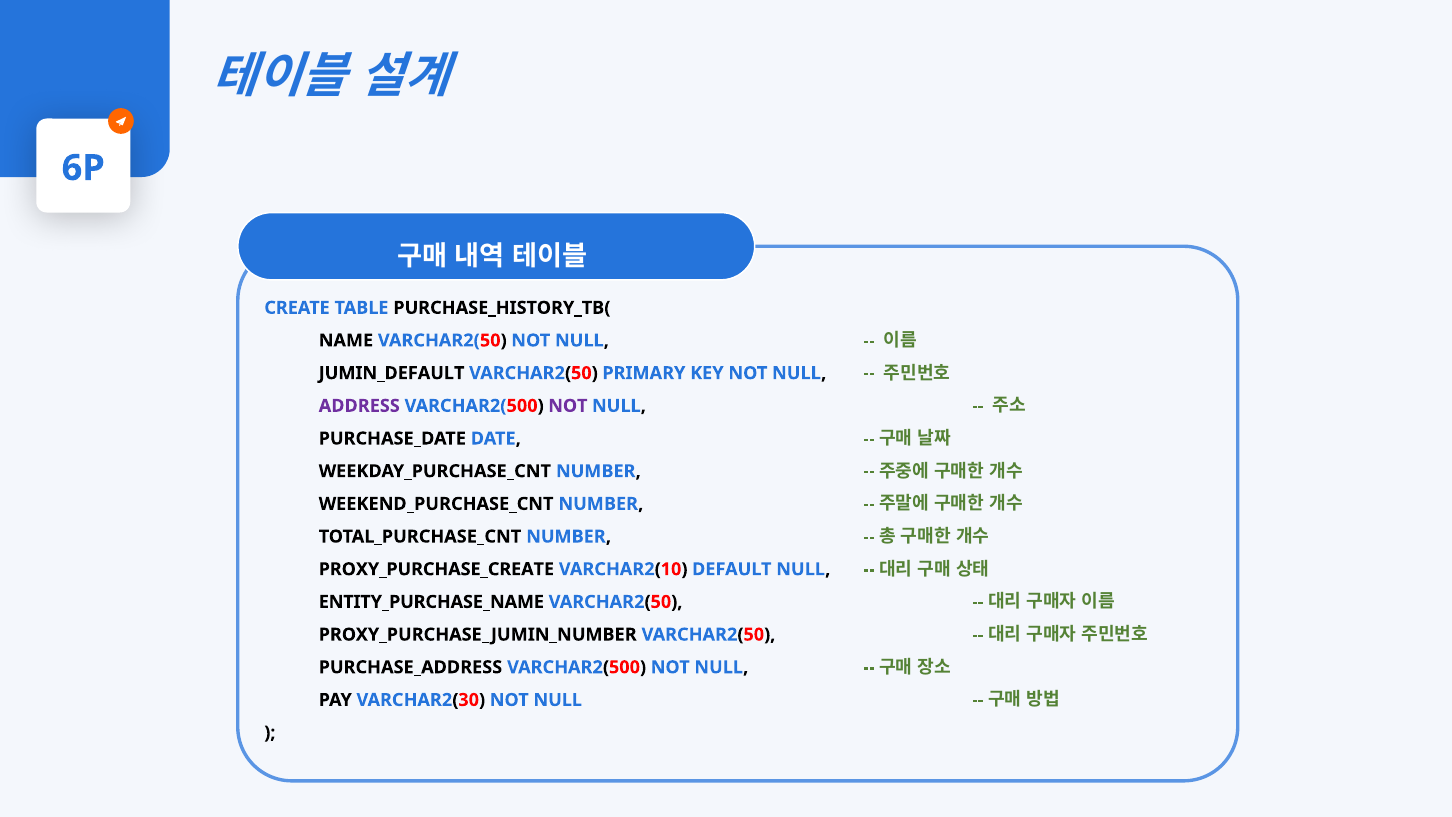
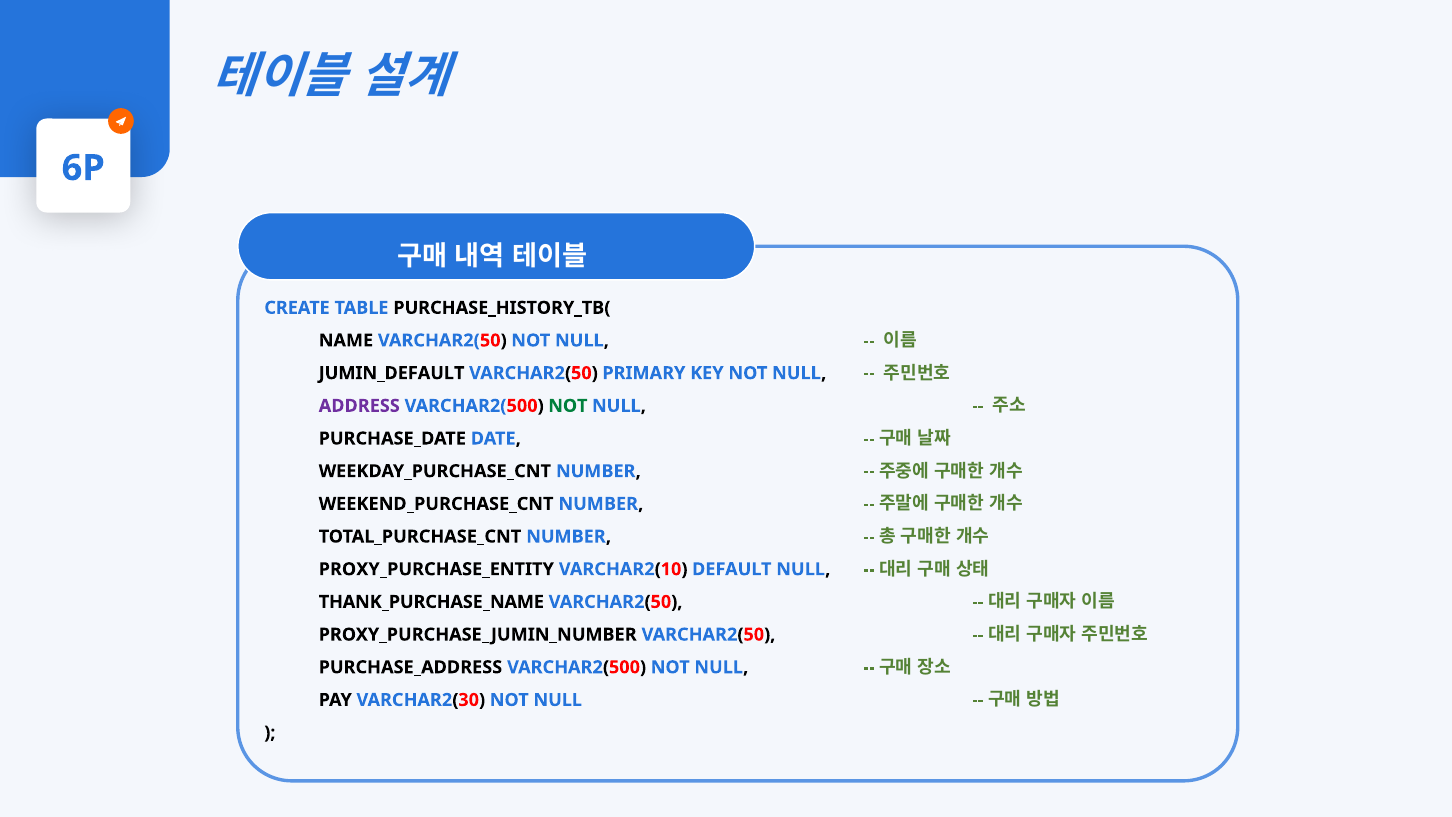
NOT at (568, 406) colour: purple -> green
PROXY_PURCHASE_CREATE: PROXY_PURCHASE_CREATE -> PROXY_PURCHASE_ENTITY
ENTITY_PURCHASE_NAME: ENTITY_PURCHASE_NAME -> THANK_PURCHASE_NAME
